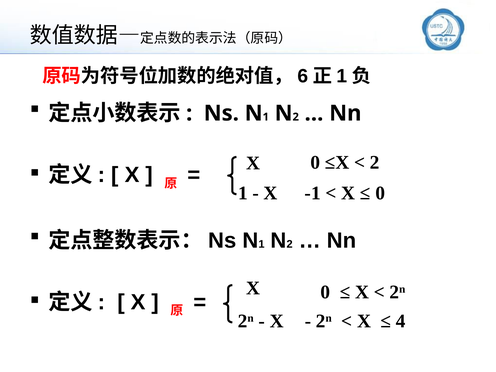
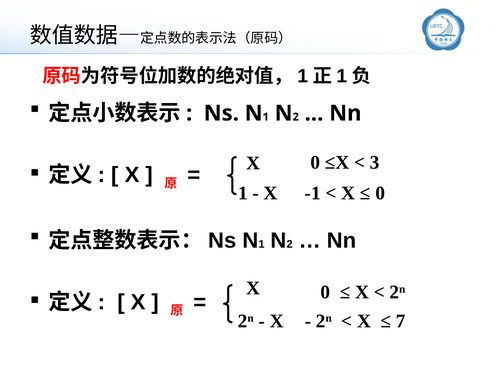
6 at (303, 76): 6 -> 1
2 at (375, 162): 2 -> 3
4: 4 -> 7
